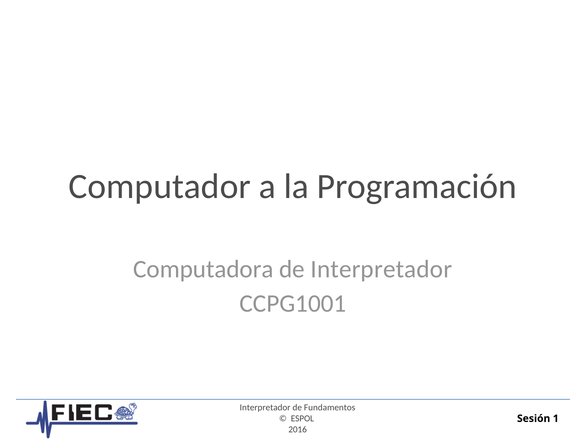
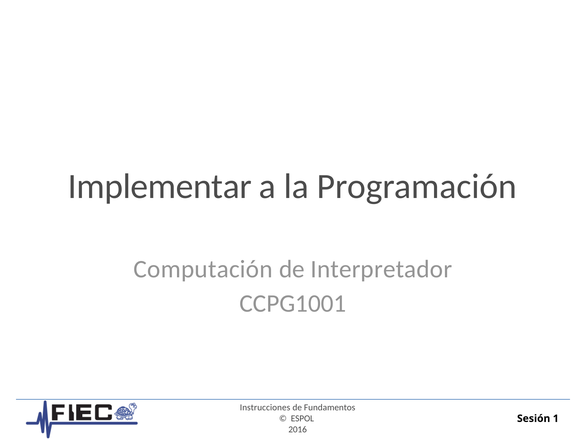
Computador: Computador -> Implementar
Computadora: Computadora -> Computación
Interpretador at (265, 407): Interpretador -> Instrucciones
